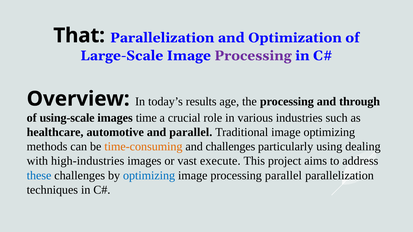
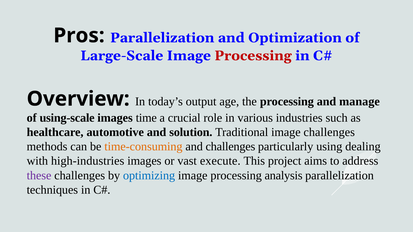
That: That -> Pros
Processing at (253, 56) colour: purple -> red
results: results -> output
through: through -> manage
and parallel: parallel -> solution
image optimizing: optimizing -> challenges
these colour: blue -> purple
processing parallel: parallel -> analysis
